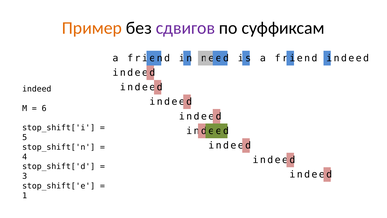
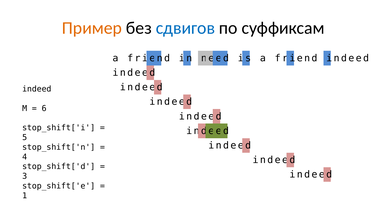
сдвигов colour: purple -> blue
